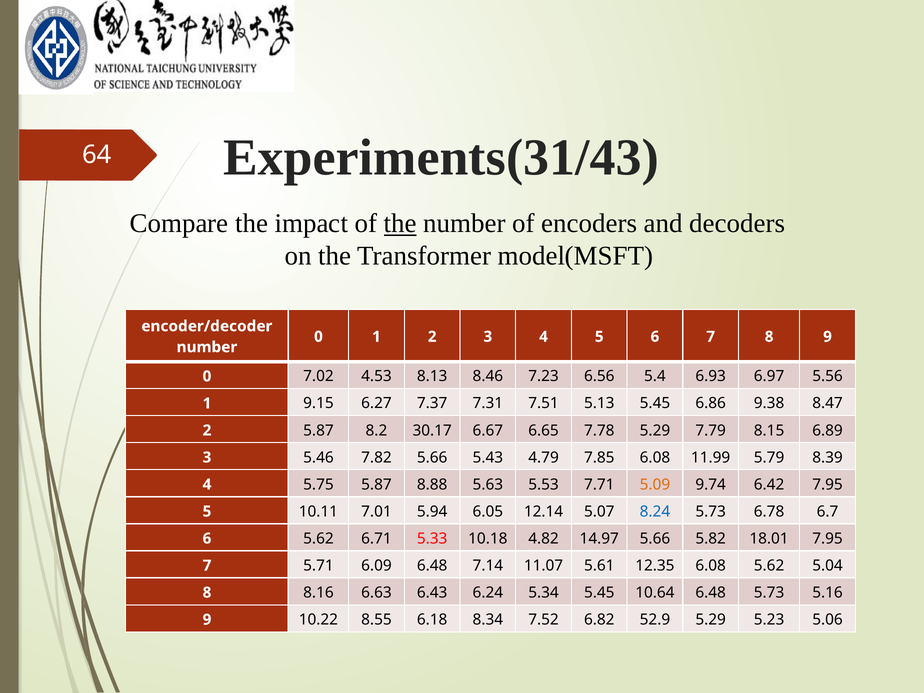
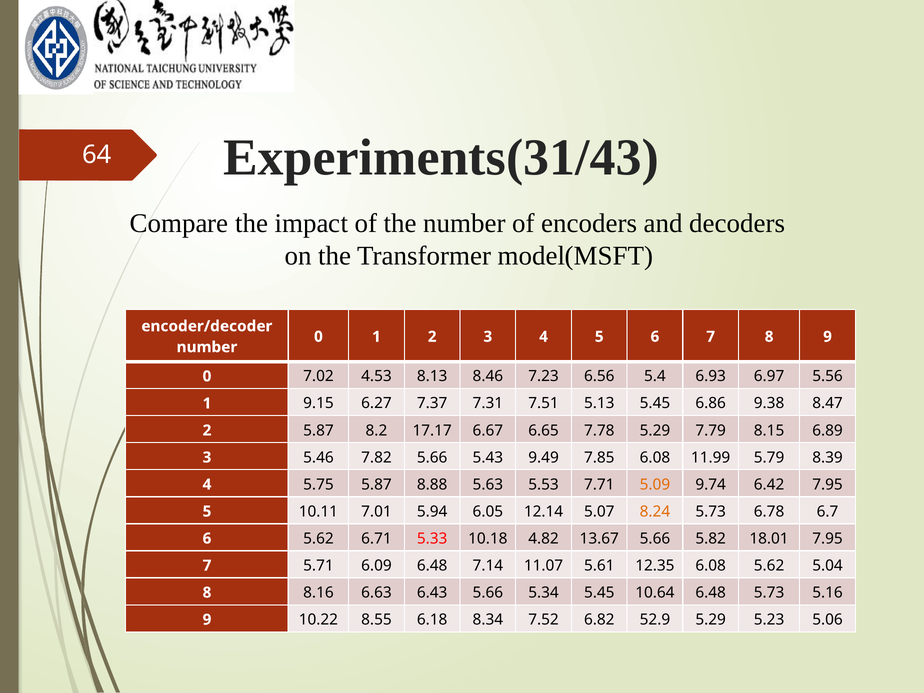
the at (400, 224) underline: present -> none
30.17: 30.17 -> 17.17
4.79: 4.79 -> 9.49
8.24 colour: blue -> orange
14.97: 14.97 -> 13.67
6.43 6.24: 6.24 -> 5.66
